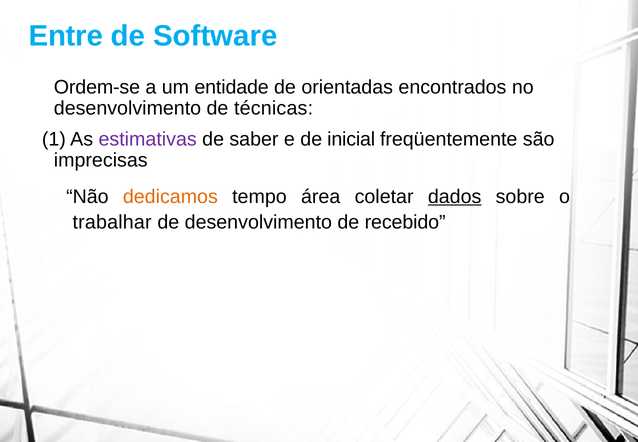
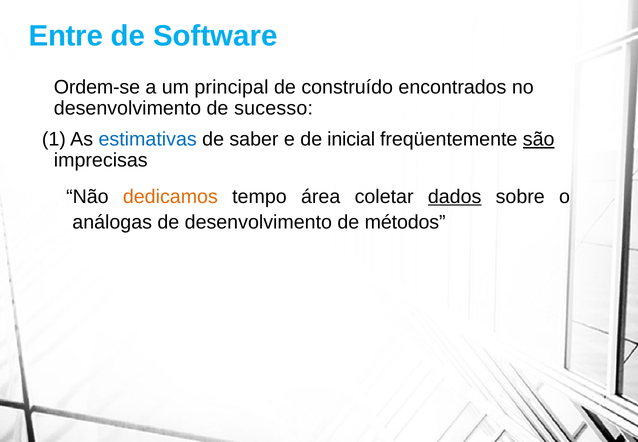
entidade: entidade -> principal
orientadas: orientadas -> construído
técnicas: técnicas -> sucesso
estimativas colour: purple -> blue
são underline: none -> present
trabalhar: trabalhar -> análogas
recebido: recebido -> métodos
